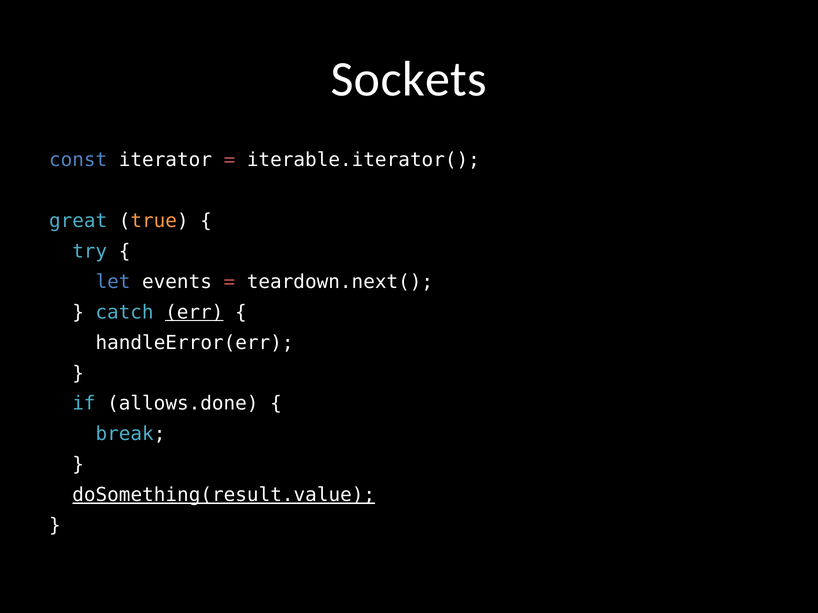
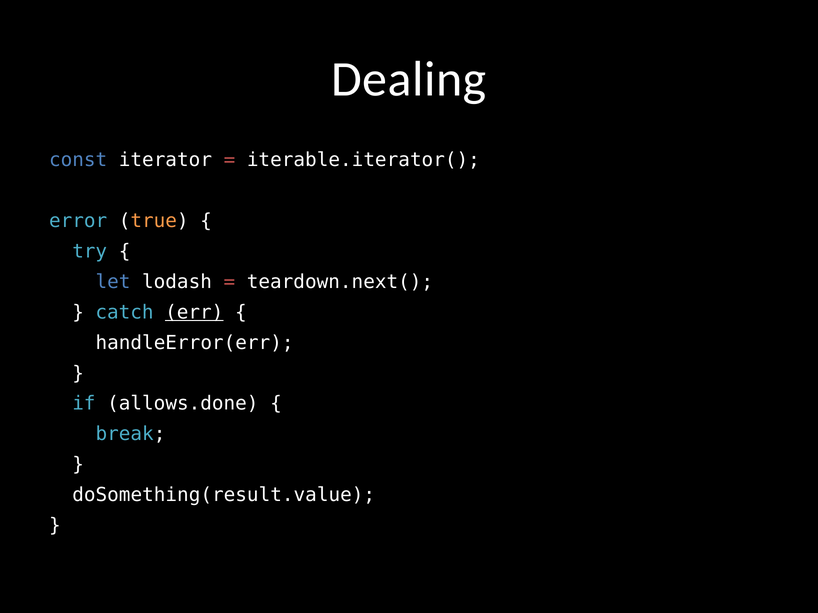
Sockets: Sockets -> Dealing
great: great -> error
events: events -> lodash
doSomething(result.value underline: present -> none
